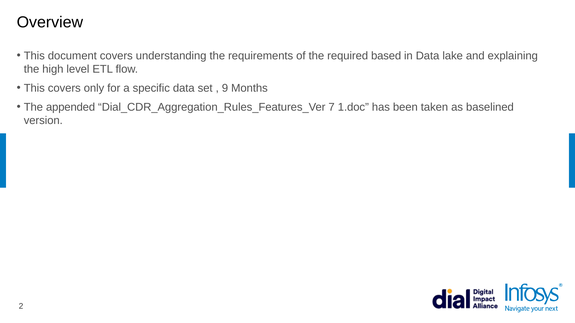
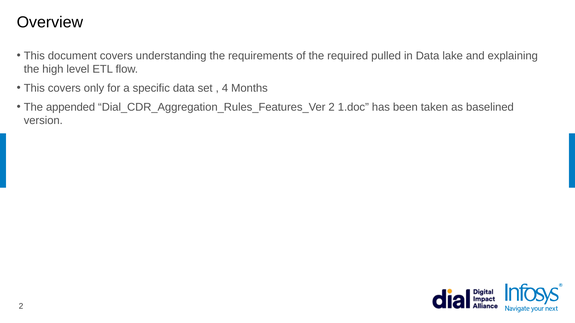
based: based -> pulled
9: 9 -> 4
Dial_CDR_Aggregation_Rules_Features_Ver 7: 7 -> 2
